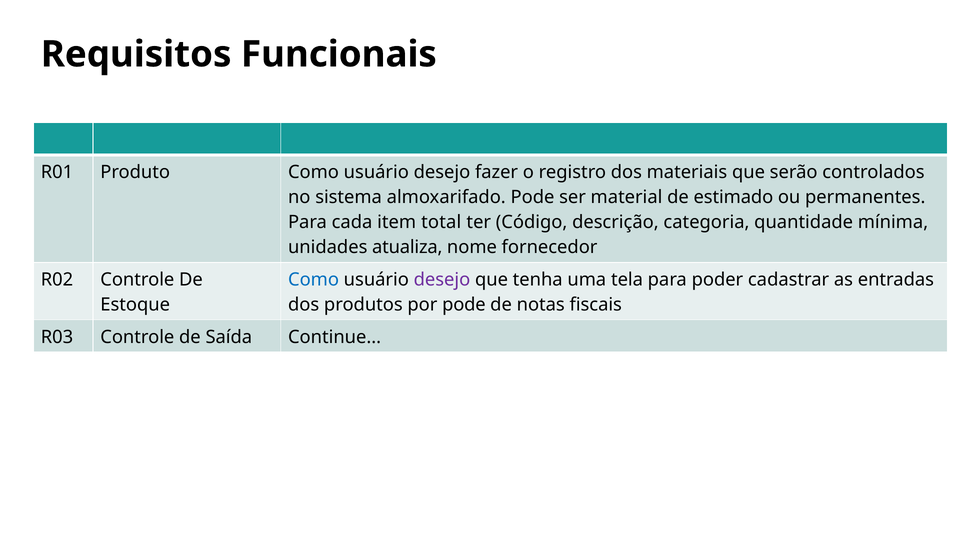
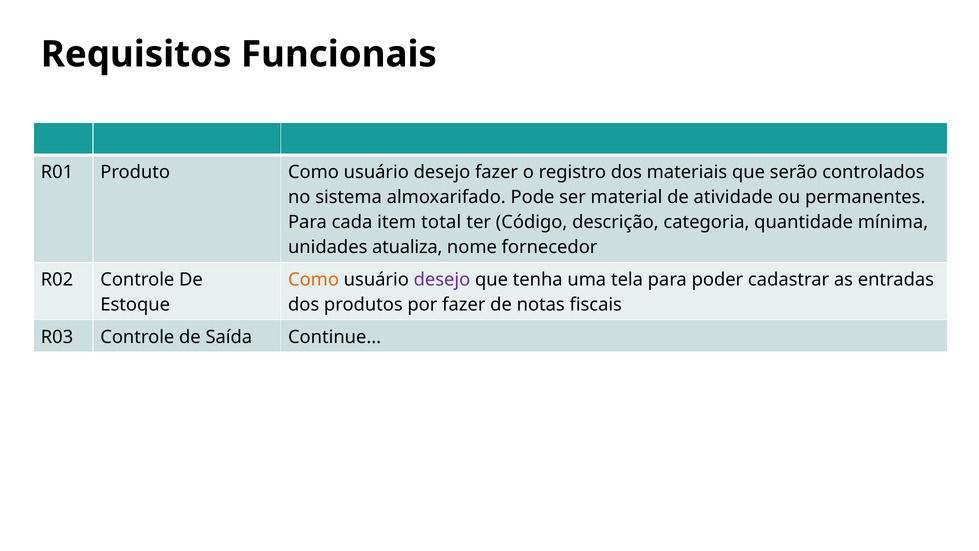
estimado: estimado -> atividade
Como at (314, 279) colour: blue -> orange
por pode: pode -> fazer
